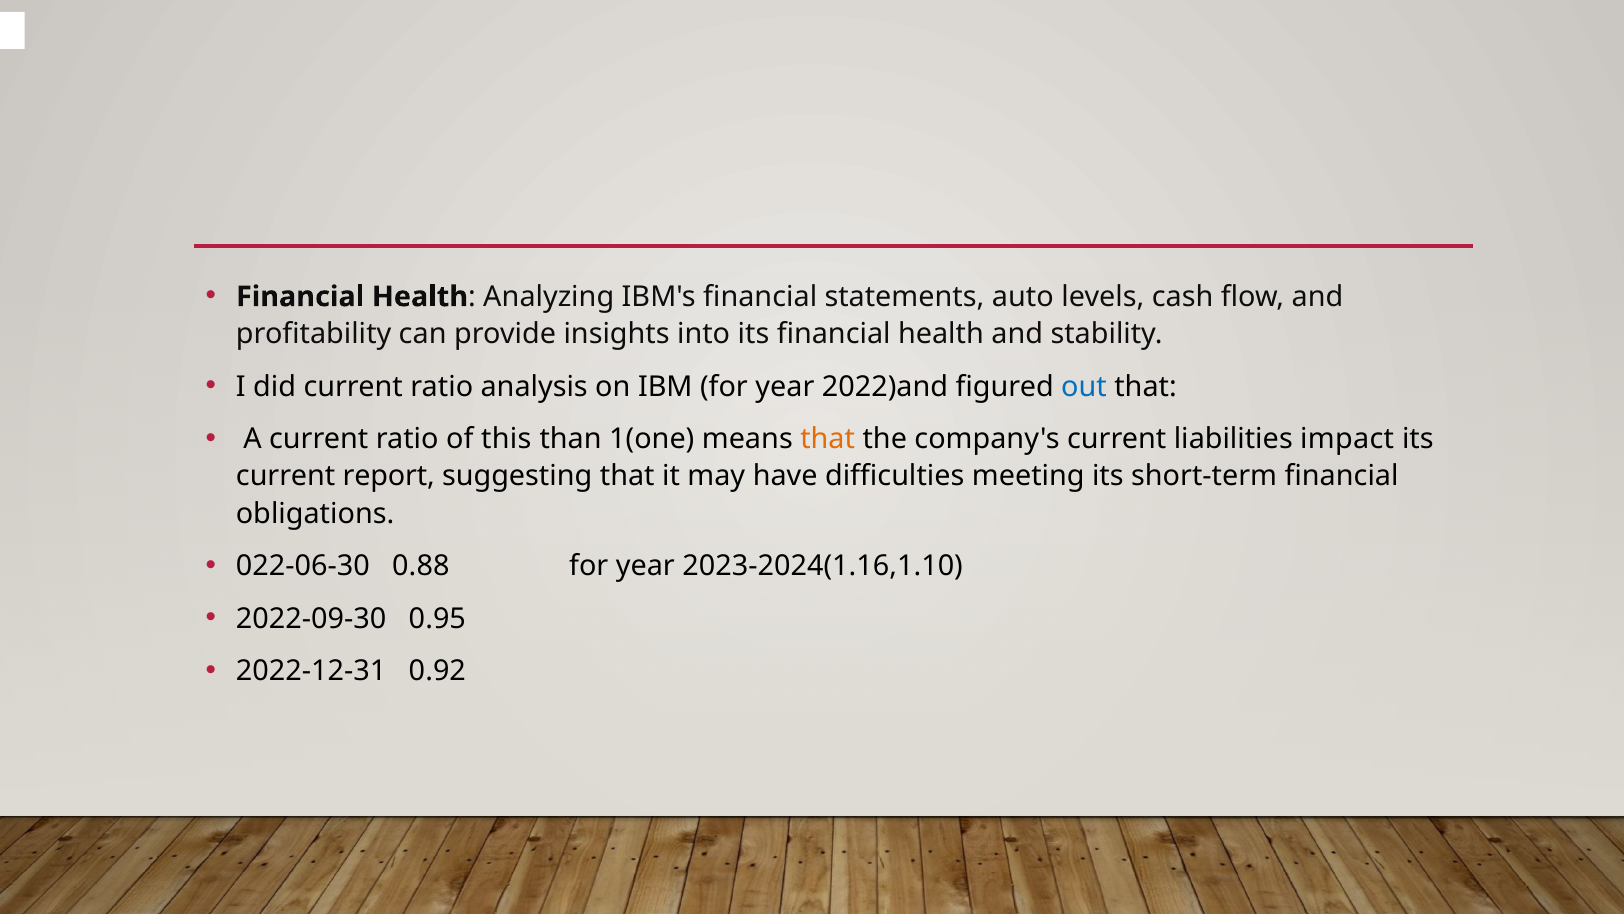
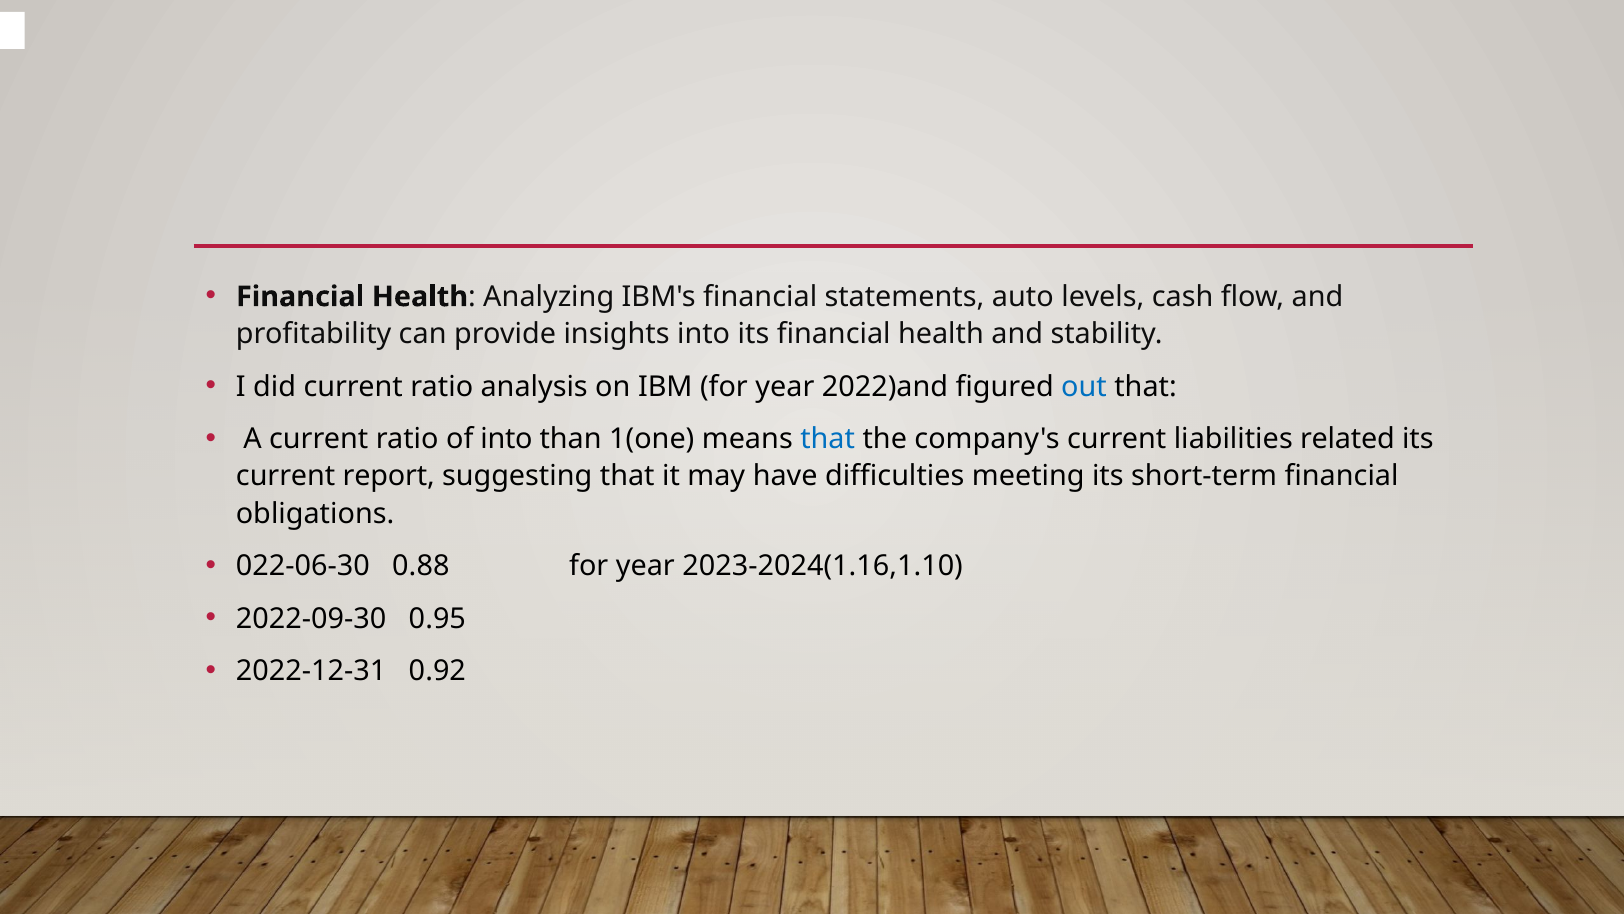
of this: this -> into
that at (828, 439) colour: orange -> blue
impact: impact -> related
